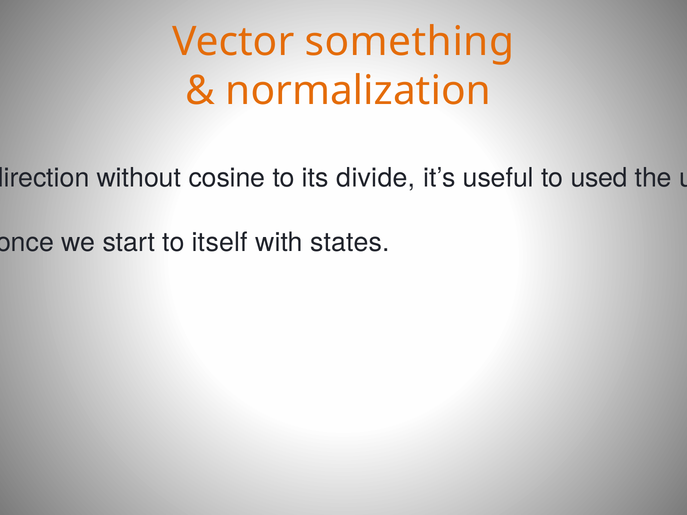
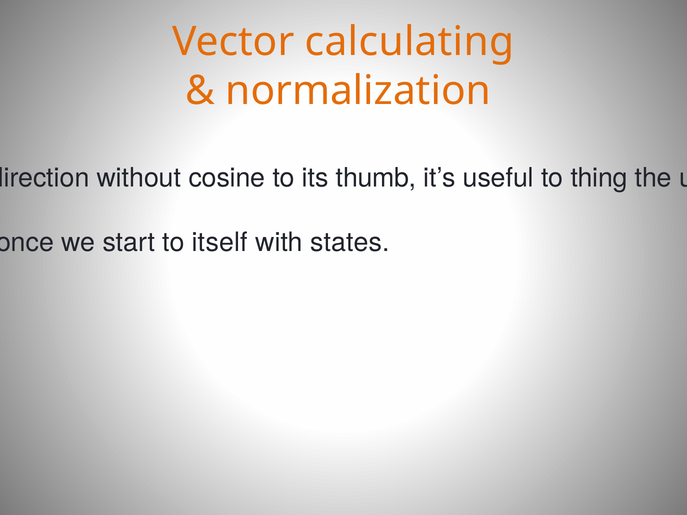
something: something -> calculating
divide: divide -> thumb
used: used -> thing
